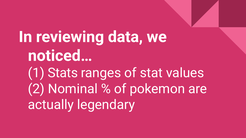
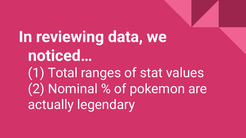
Stats: Stats -> Total
